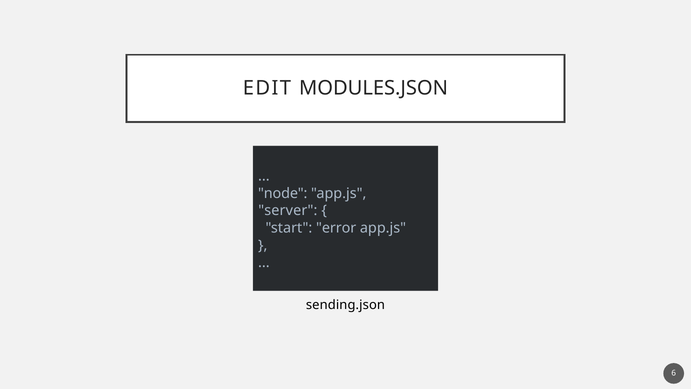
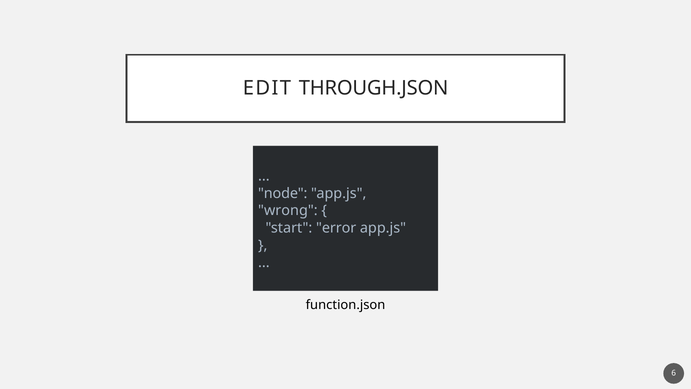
MODULES.JSON: MODULES.JSON -> THROUGH.JSON
server: server -> wrong
sending.json: sending.json -> function.json
